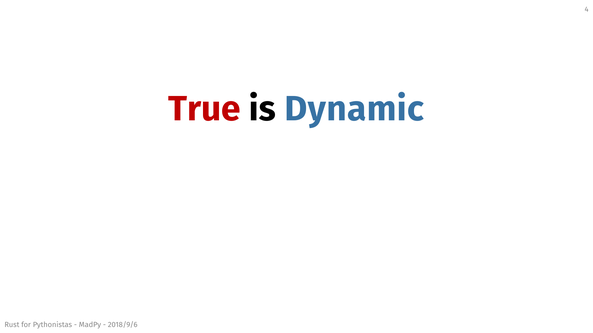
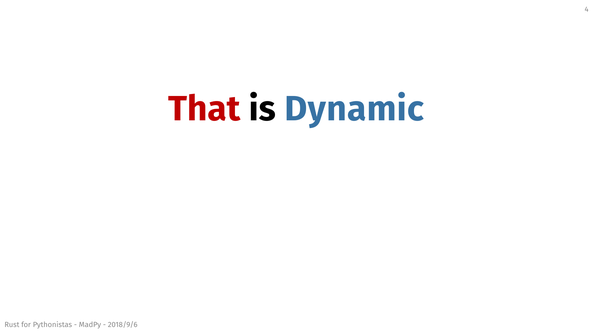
True: True -> That
